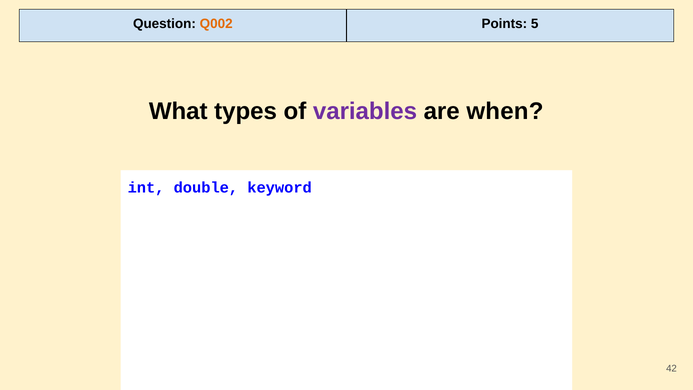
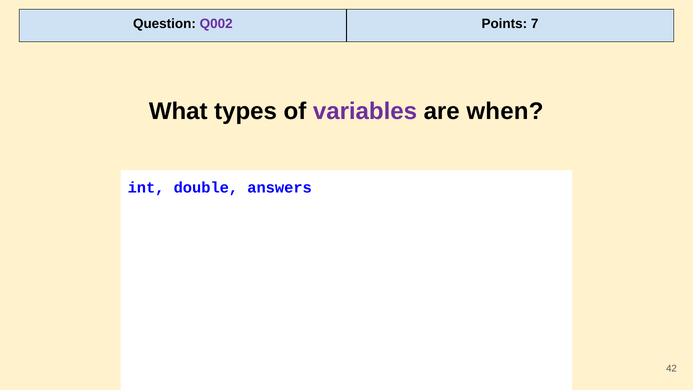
Q002 colour: orange -> purple
5: 5 -> 7
keyword: keyword -> answers
